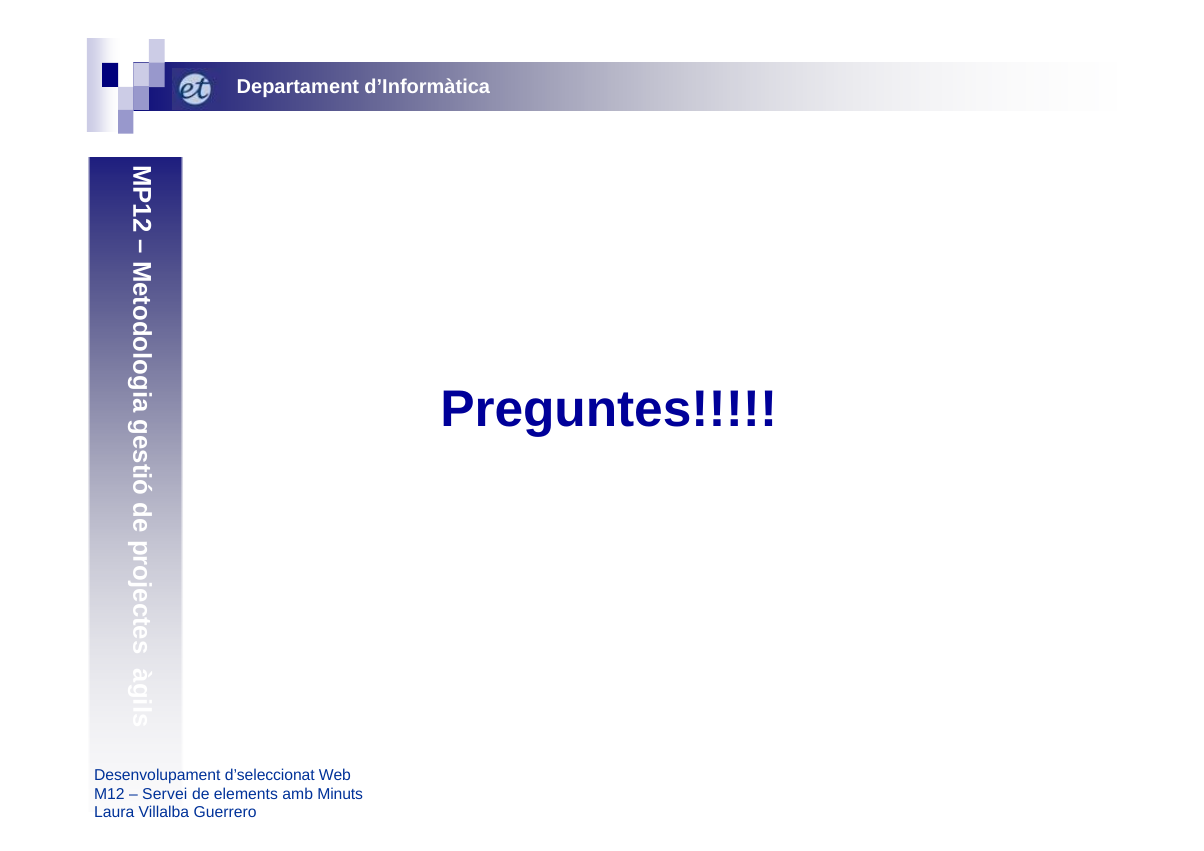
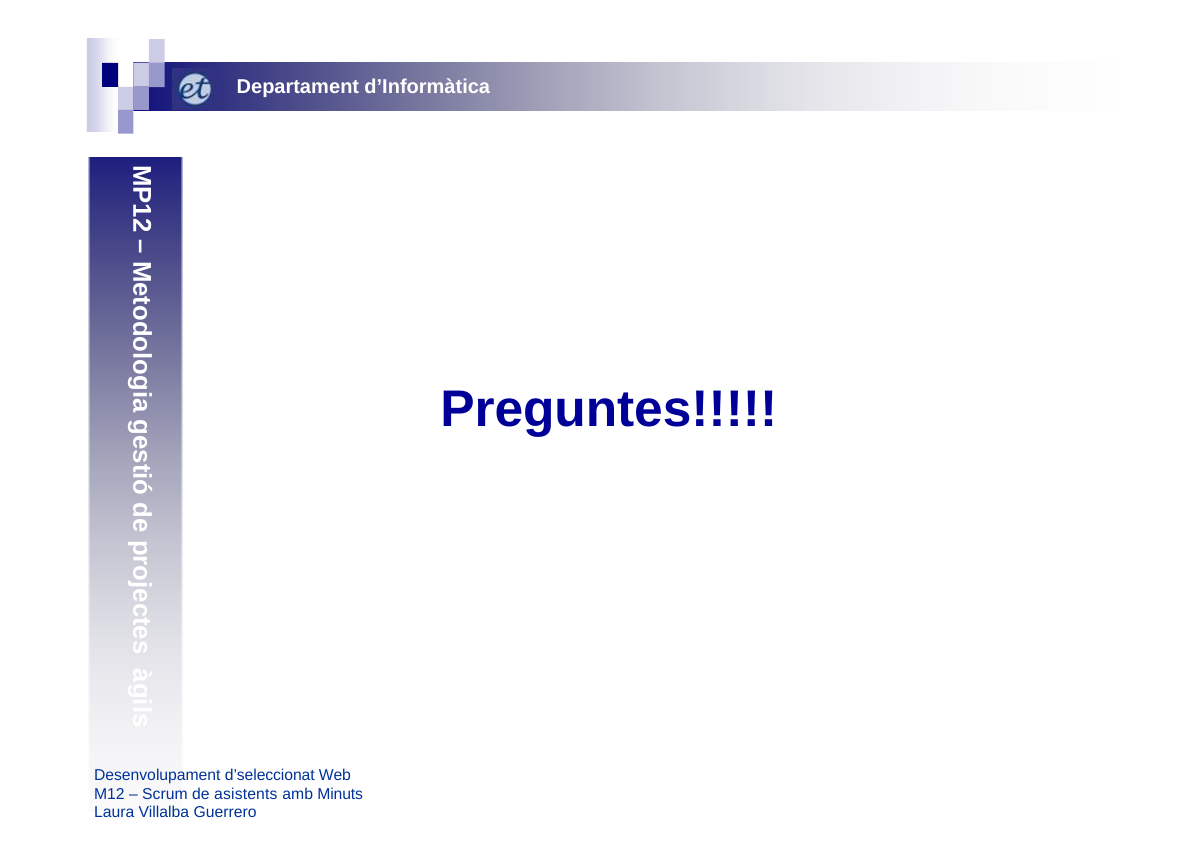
Servei: Servei -> Scrum
elements: elements -> asistents
